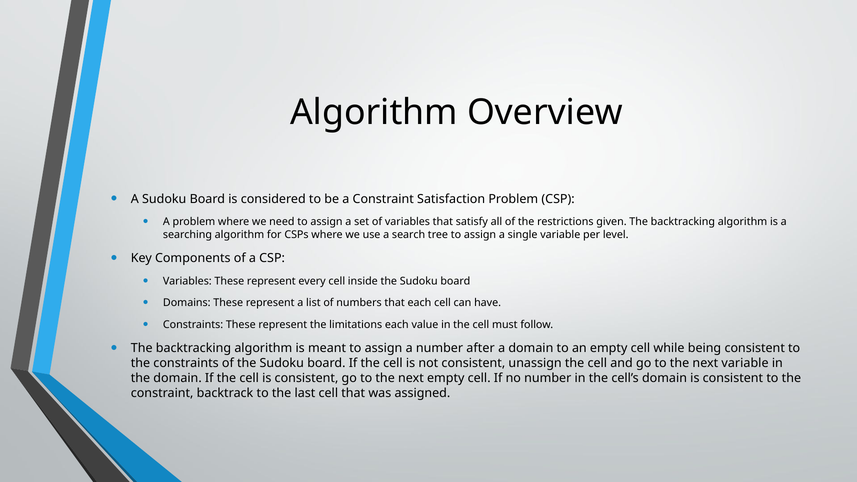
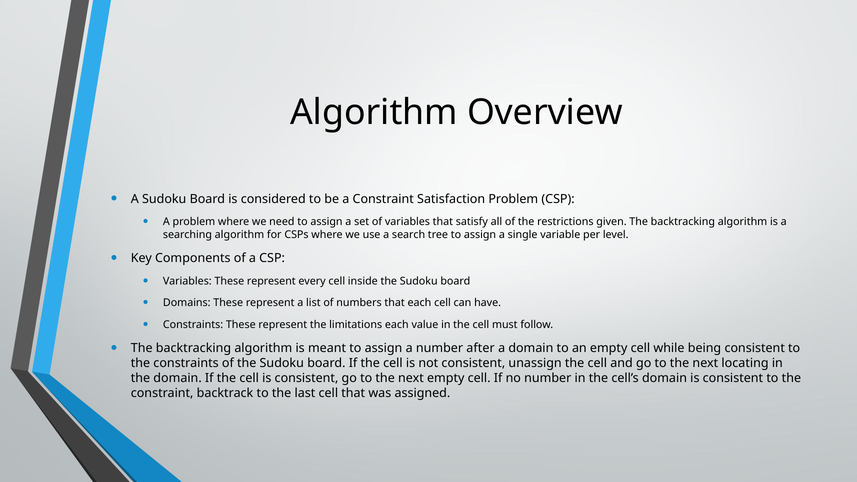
next variable: variable -> locating
